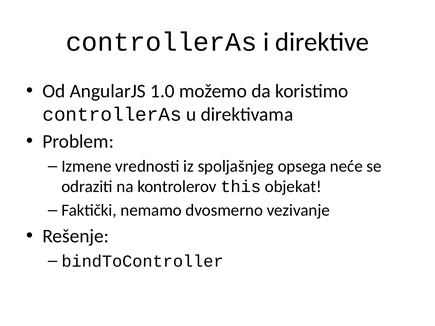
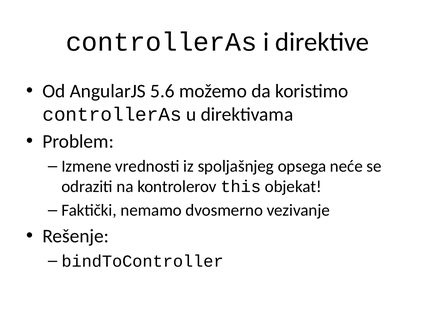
1.0: 1.0 -> 5.6
